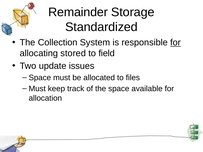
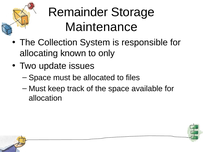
Standardized: Standardized -> Maintenance
for at (176, 43) underline: present -> none
stored: stored -> known
field: field -> only
